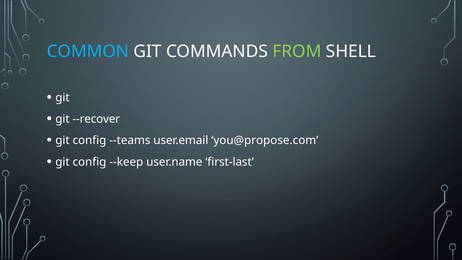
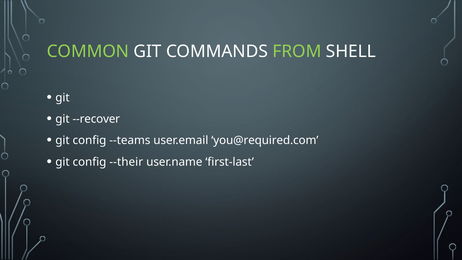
COMMON colour: light blue -> light green
you@propose.com: you@propose.com -> you@required.com
--keep: --keep -> --their
